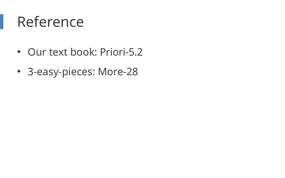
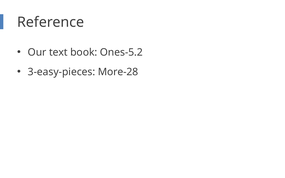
Priori-5.2: Priori-5.2 -> Ones-5.2
